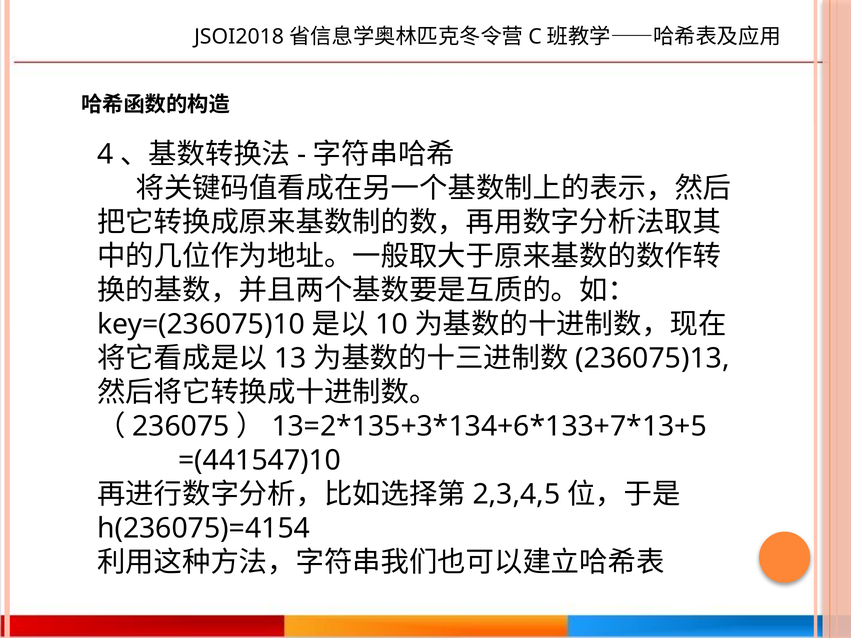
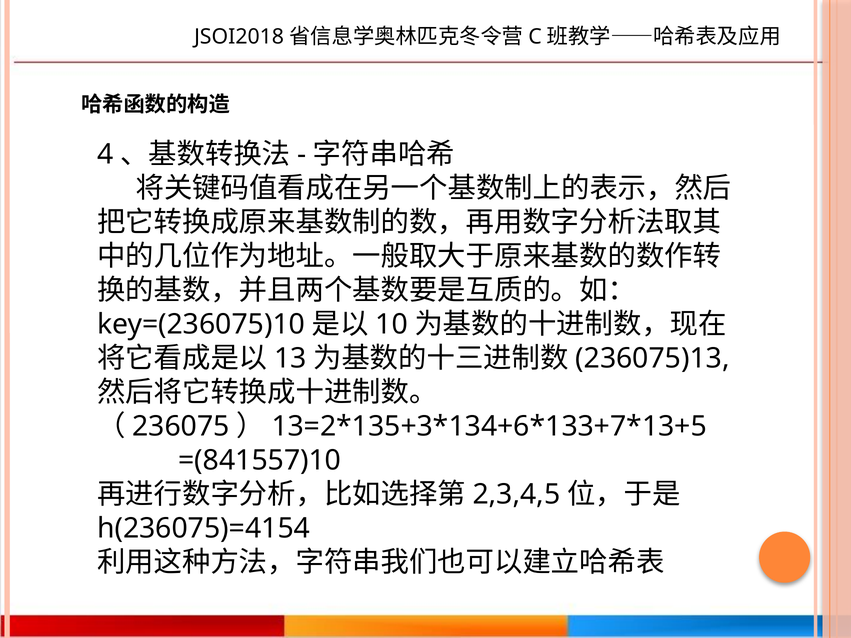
=(441547)10: =(441547)10 -> =(841557)10
